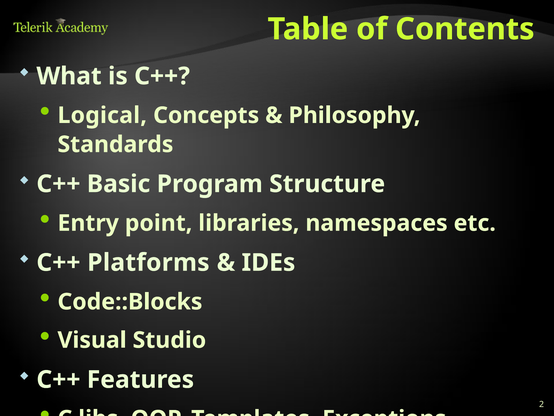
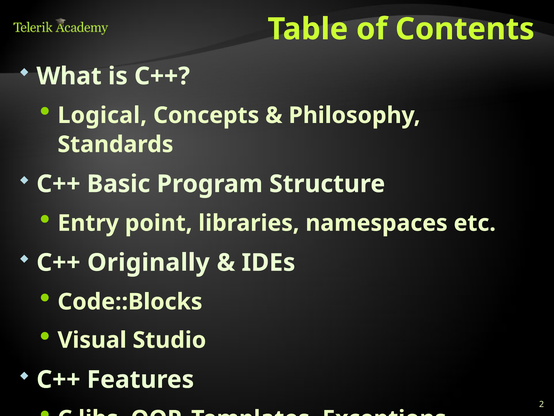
Platforms: Platforms -> Originally
